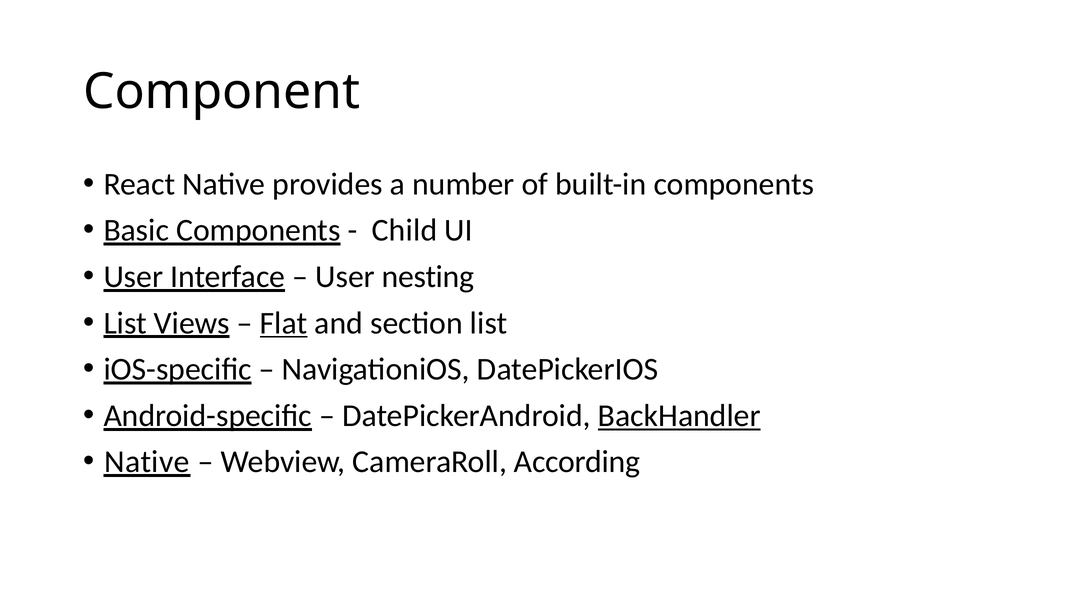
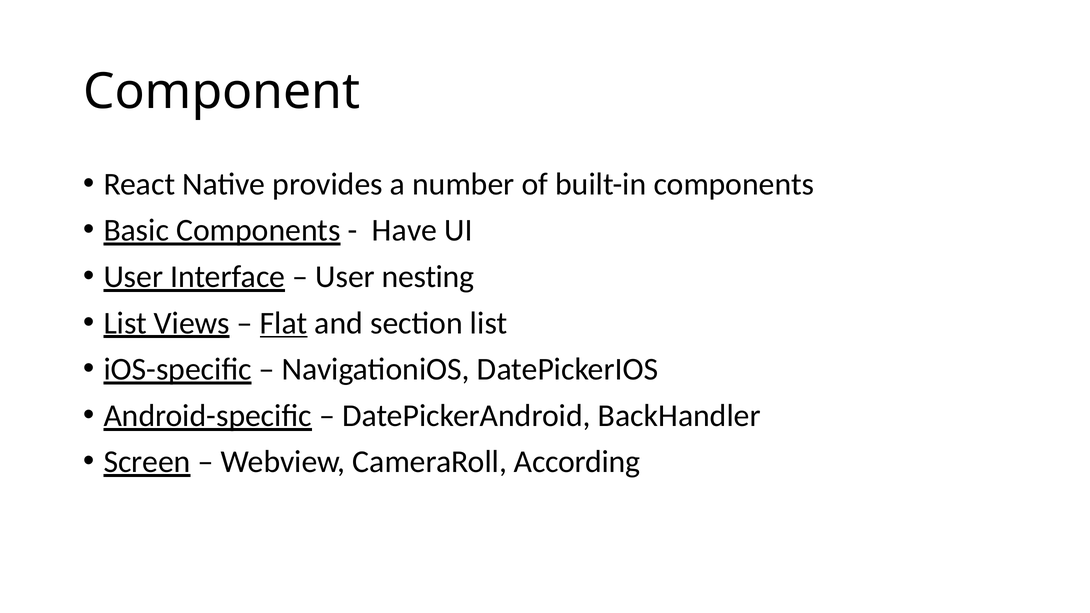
Child: Child -> Have
BackHandler underline: present -> none
Native at (147, 462): Native -> Screen
